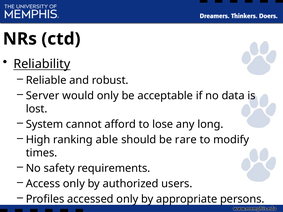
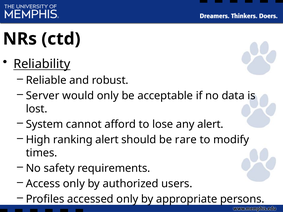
any long: long -> alert
ranking able: able -> alert
